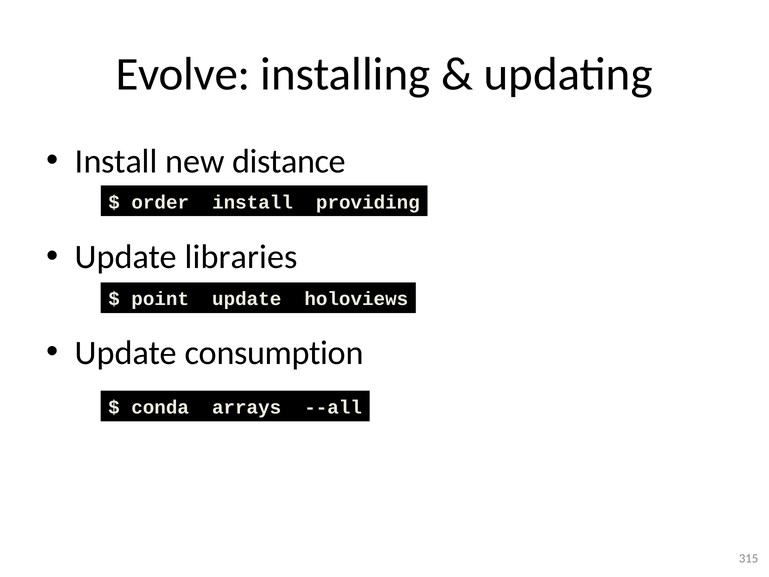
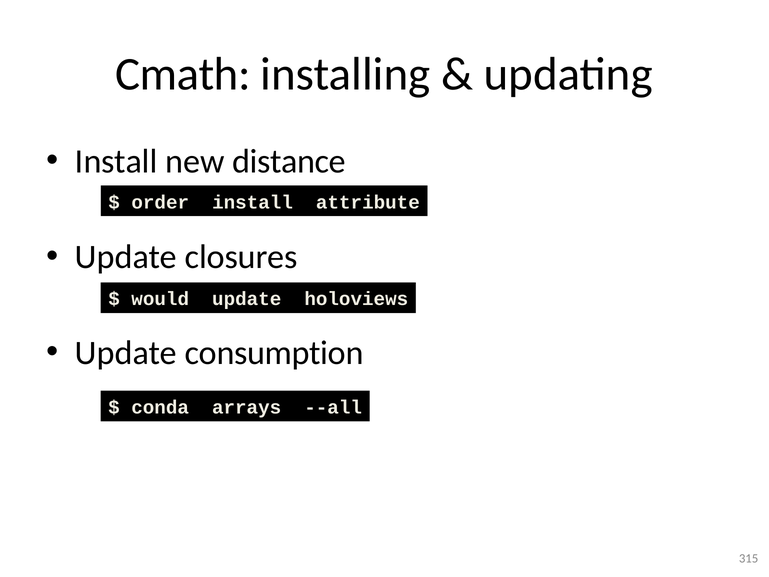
Evolve: Evolve -> Cmath
providing: providing -> attribute
libraries: libraries -> closures
point: point -> would
